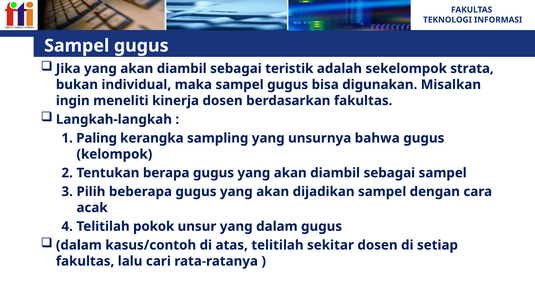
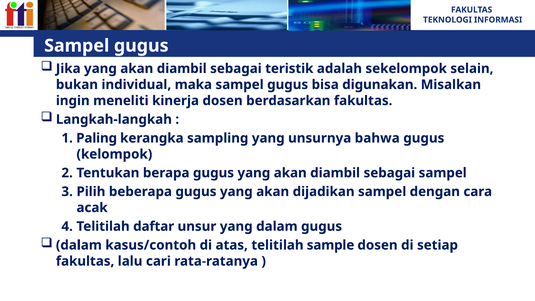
strata: strata -> selain
pokok: pokok -> daftar
sekitar: sekitar -> sample
